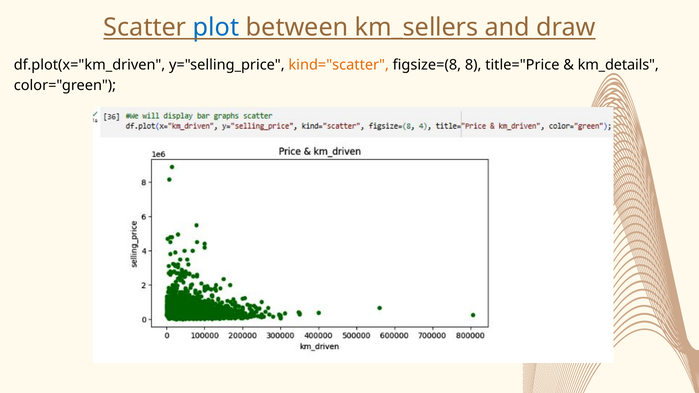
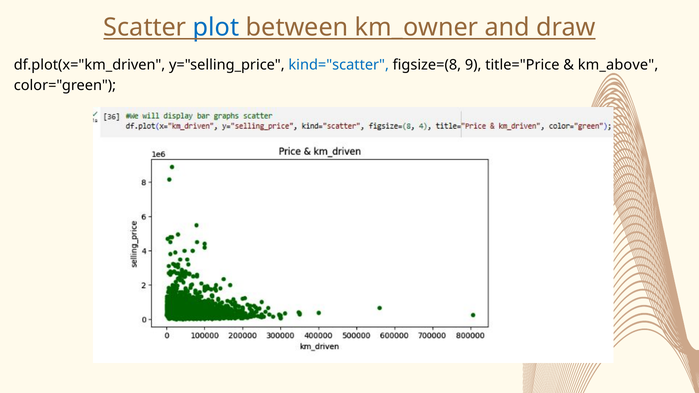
km_sellers: km_sellers -> km_owner
kind="scatter colour: orange -> blue
8: 8 -> 9
km_details: km_details -> km_above
